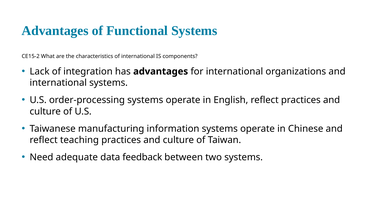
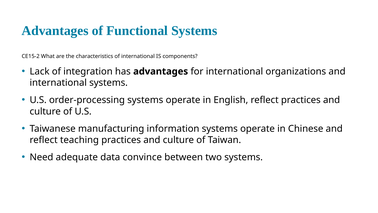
feedback: feedback -> convince
